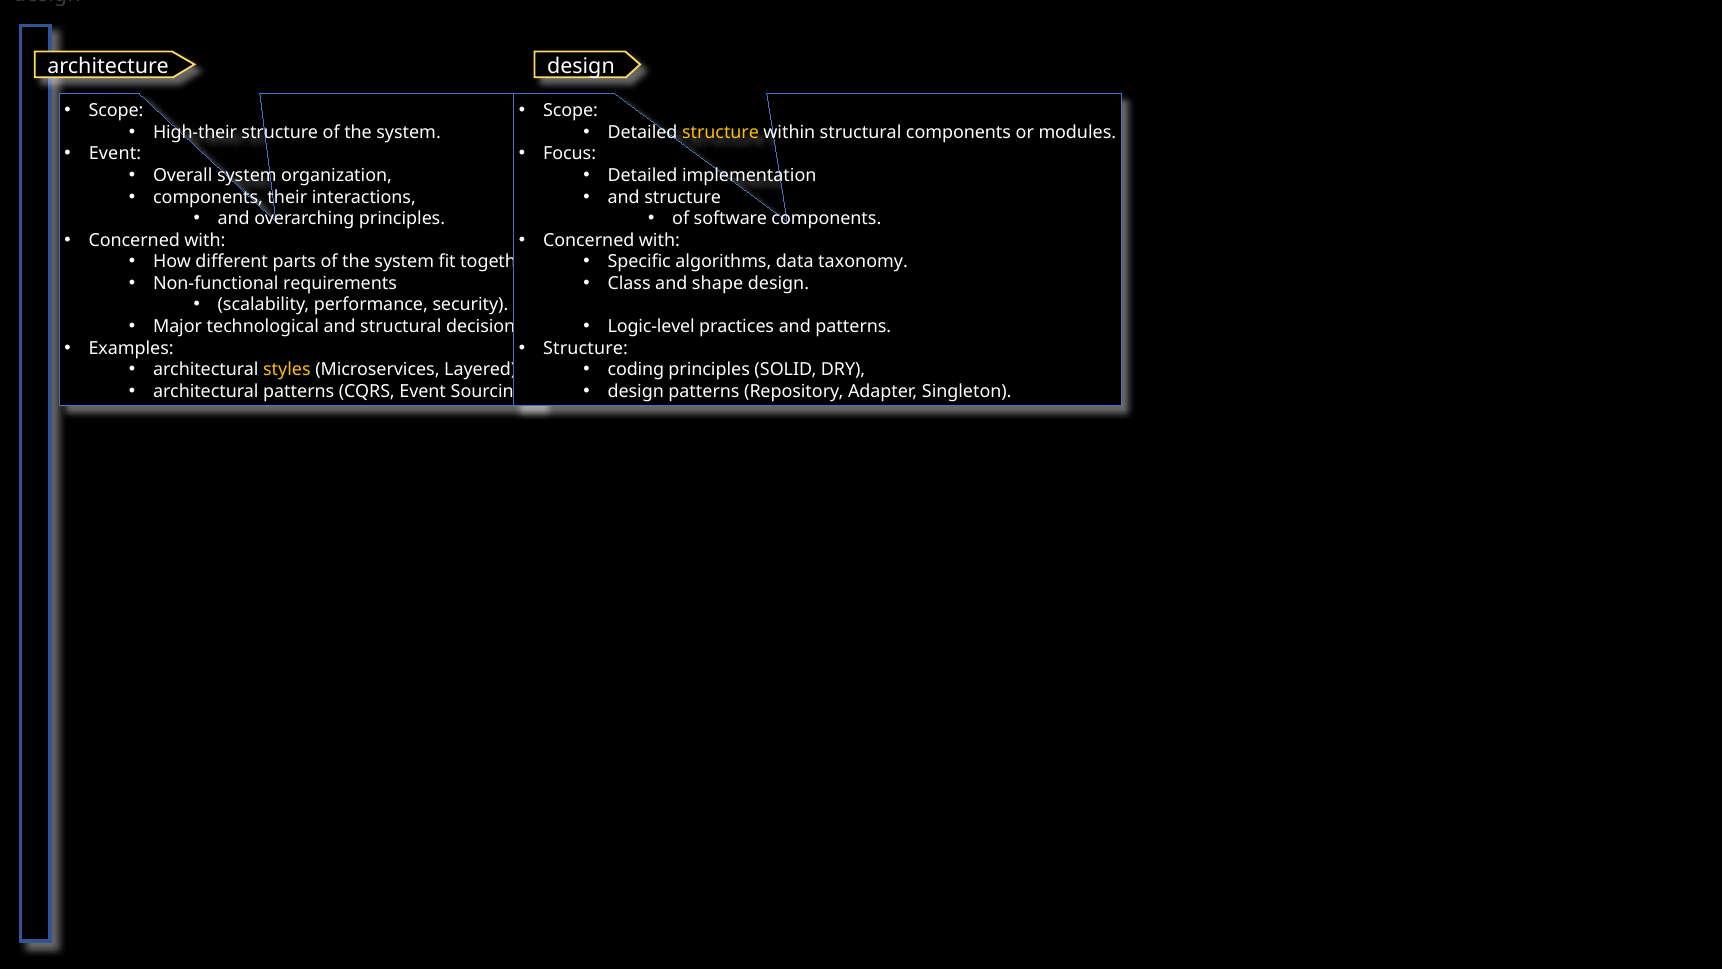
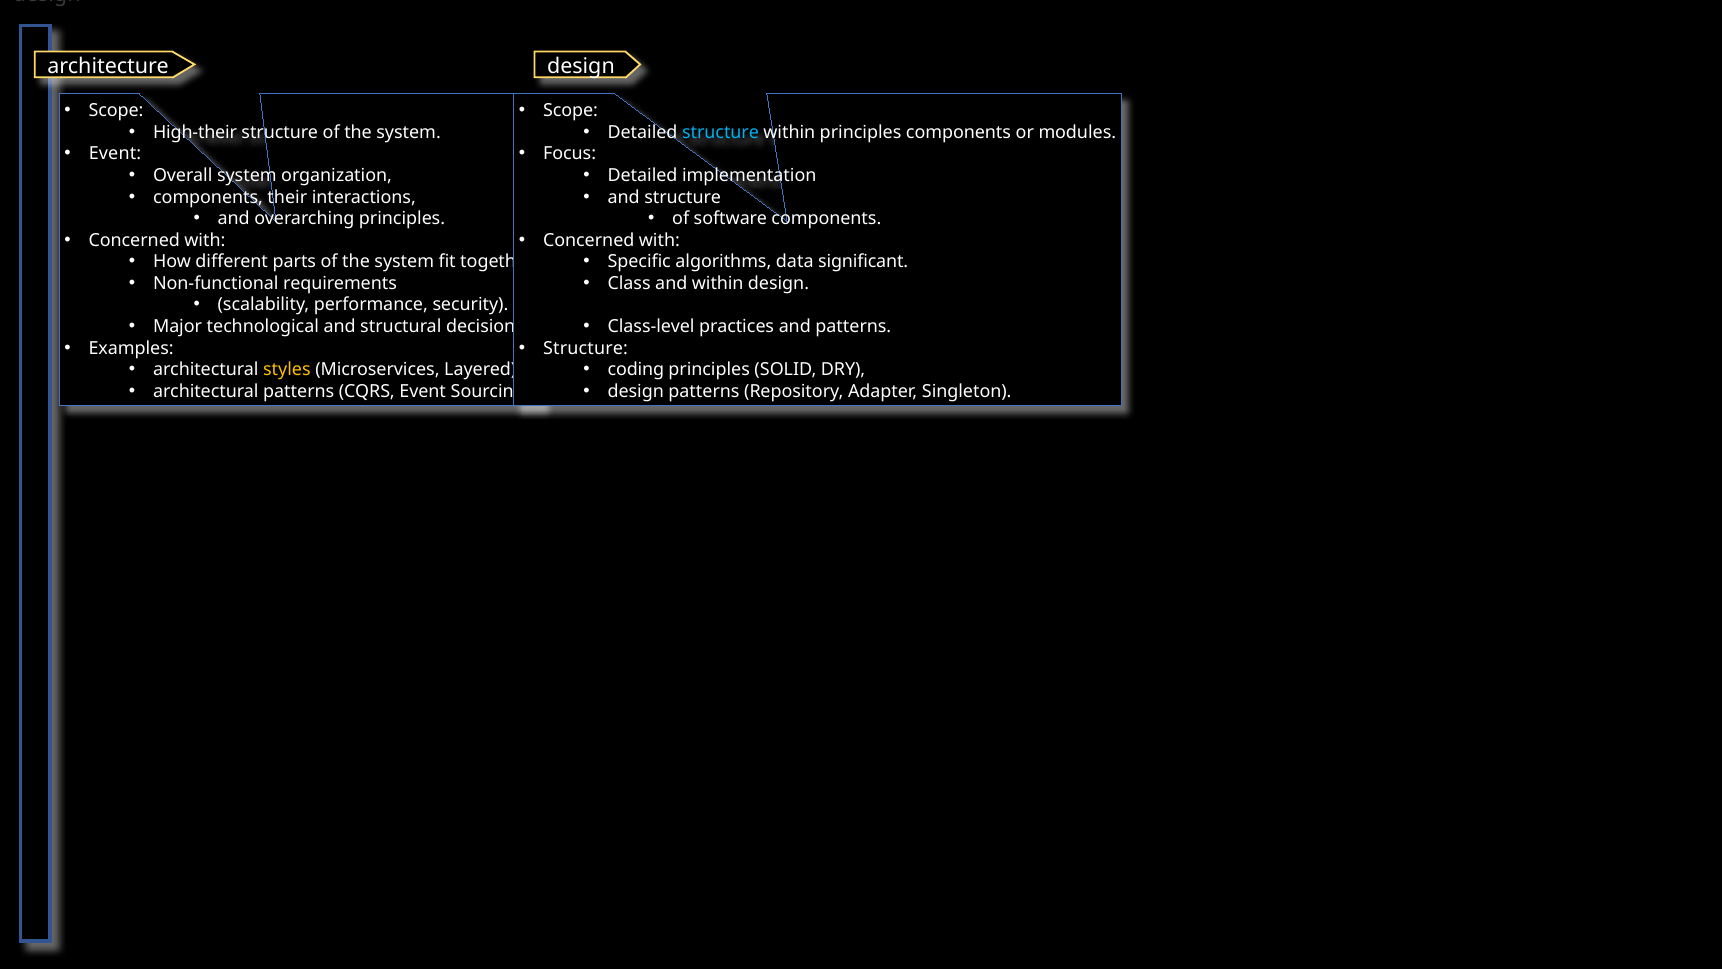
structure at (721, 132) colour: yellow -> light blue
within structural: structural -> principles
taxonomy: taxonomy -> significant
and shape: shape -> within
Logic-level: Logic-level -> Class-level
